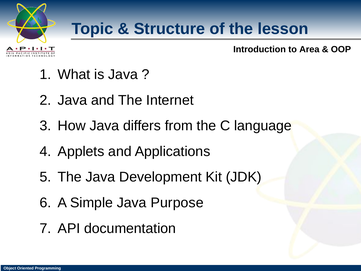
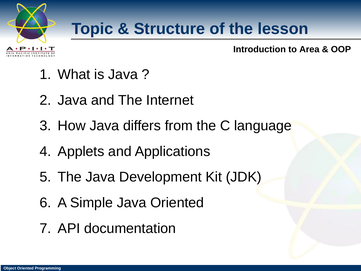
Java Purpose: Purpose -> Oriented
